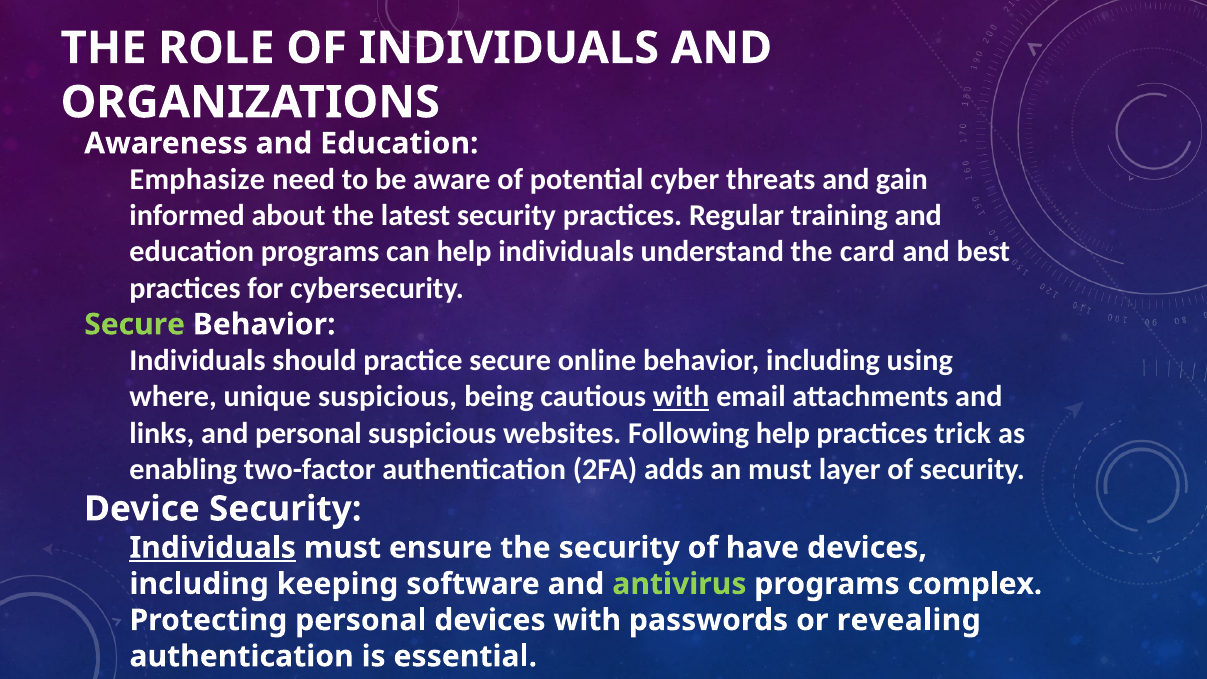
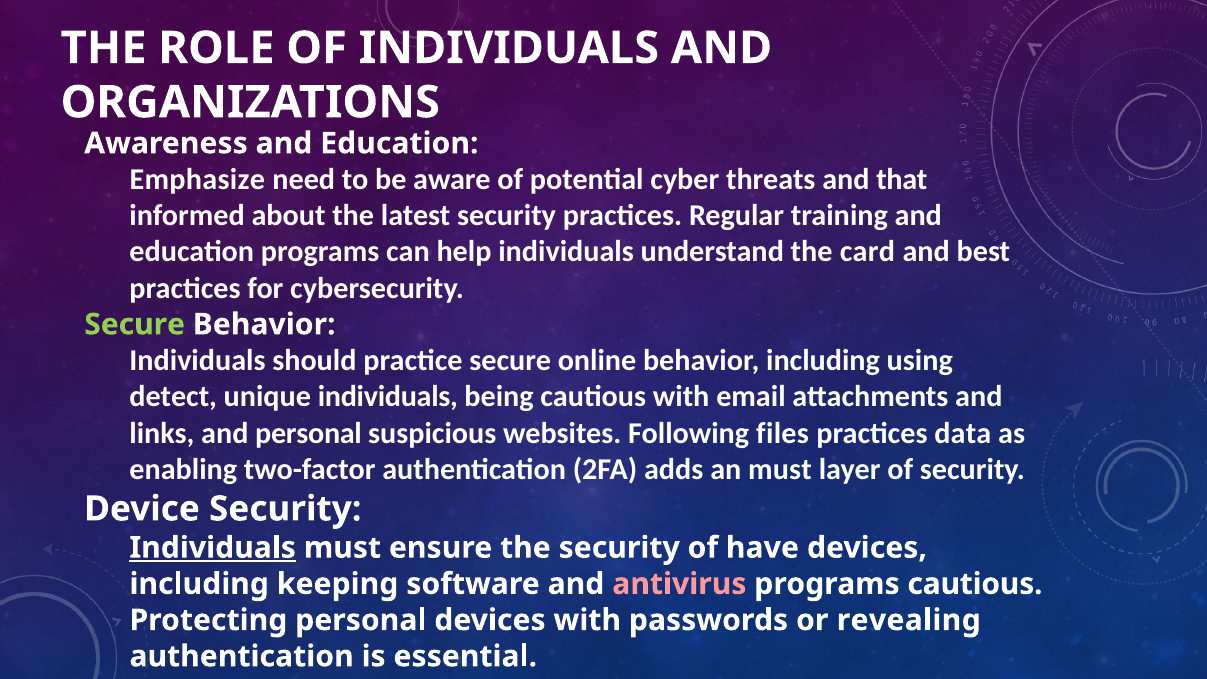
gain: gain -> that
where: where -> detect
unique suspicious: suspicious -> individuals
with at (681, 397) underline: present -> none
Following help: help -> files
trick: trick -> data
antivirus colour: light green -> pink
programs complex: complex -> cautious
